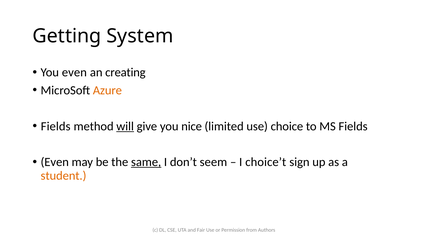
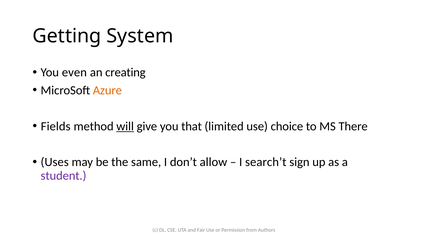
nice: nice -> that
MS Fields: Fields -> There
Even at (55, 162): Even -> Uses
same underline: present -> none
seem: seem -> allow
choice’t: choice’t -> search’t
student colour: orange -> purple
